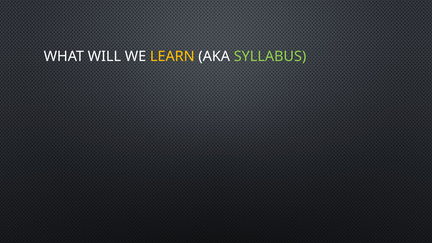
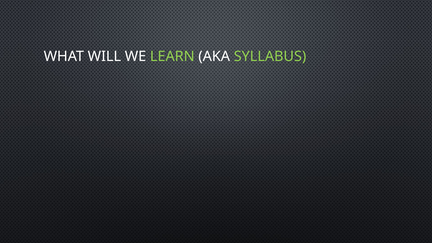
LEARN colour: yellow -> light green
